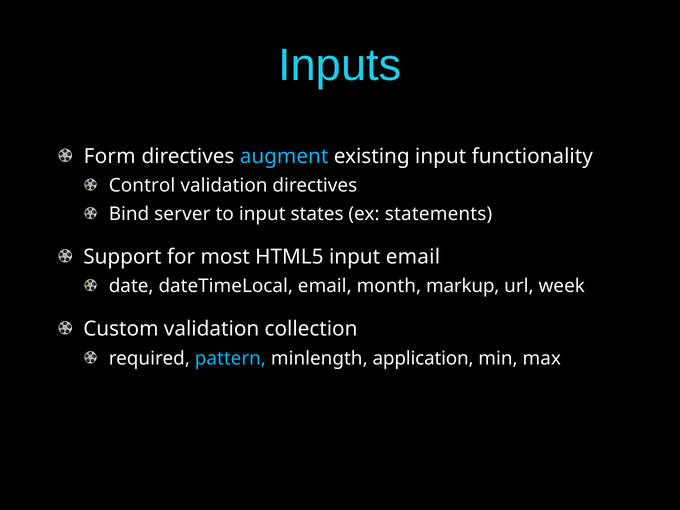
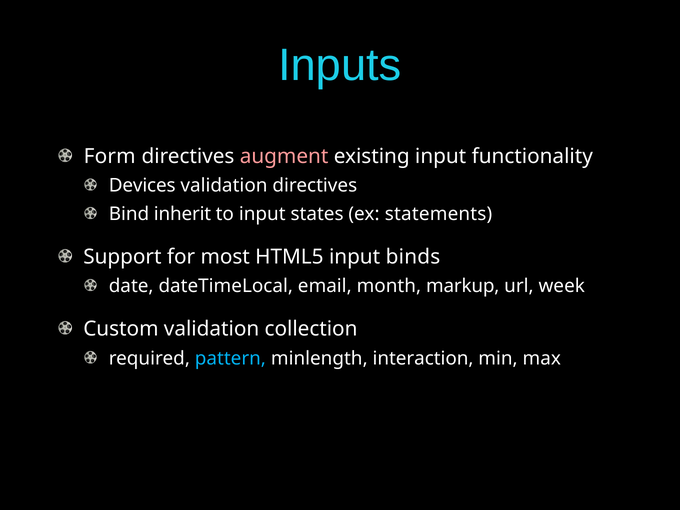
augment colour: light blue -> pink
Control: Control -> Devices
server: server -> inherit
input email: email -> binds
application: application -> interaction
